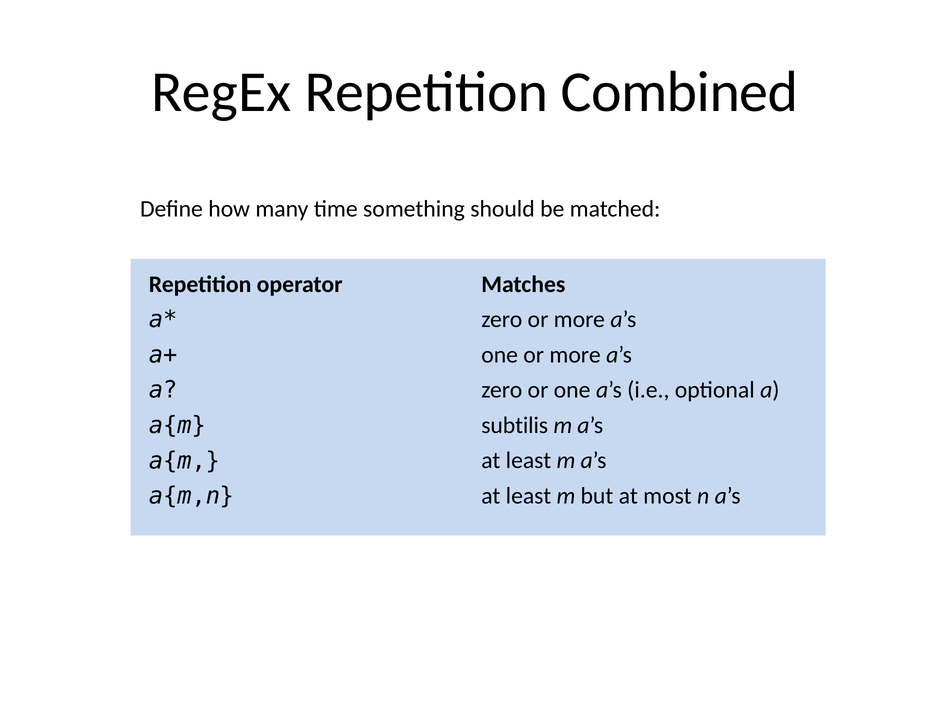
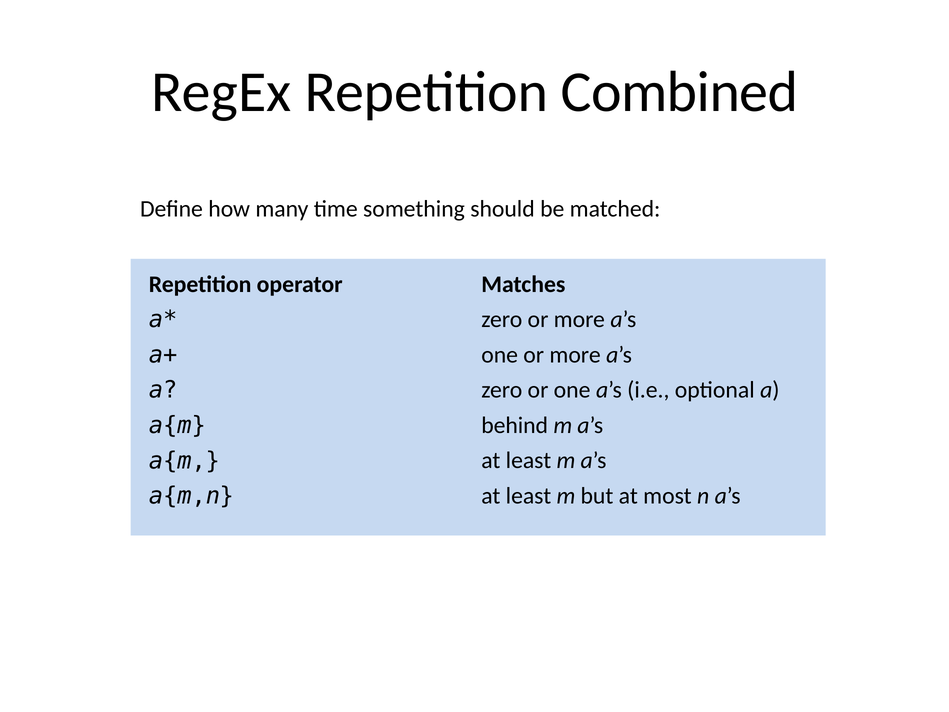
subtilis: subtilis -> behind
